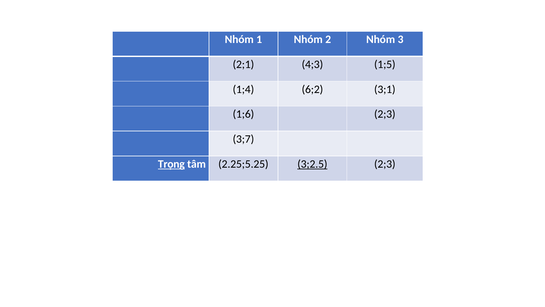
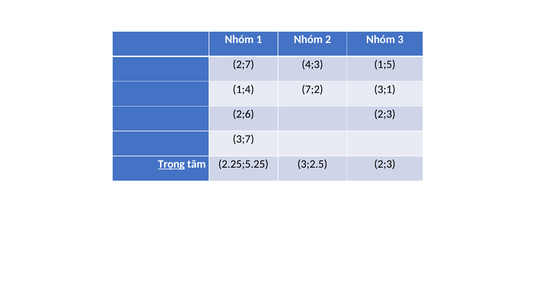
2;1: 2;1 -> 2;7
6;2: 6;2 -> 7;2
1;6: 1;6 -> 2;6
3;2.5 underline: present -> none
